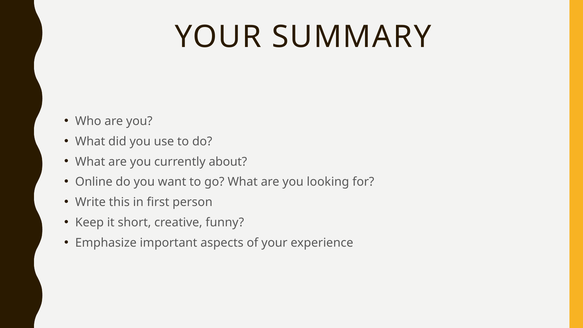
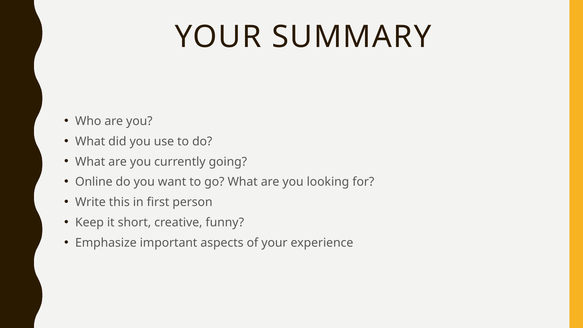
about: about -> going
